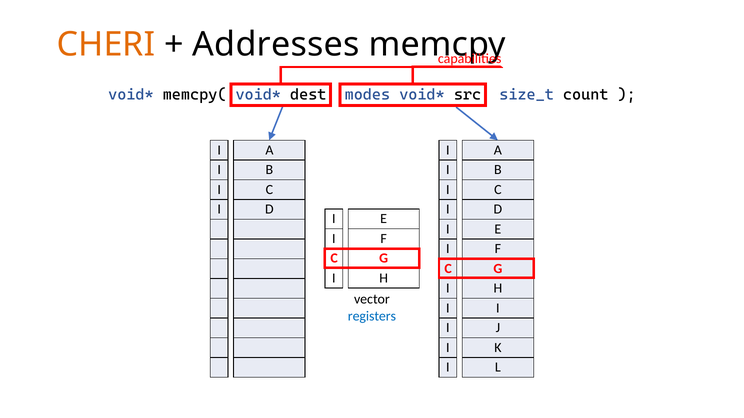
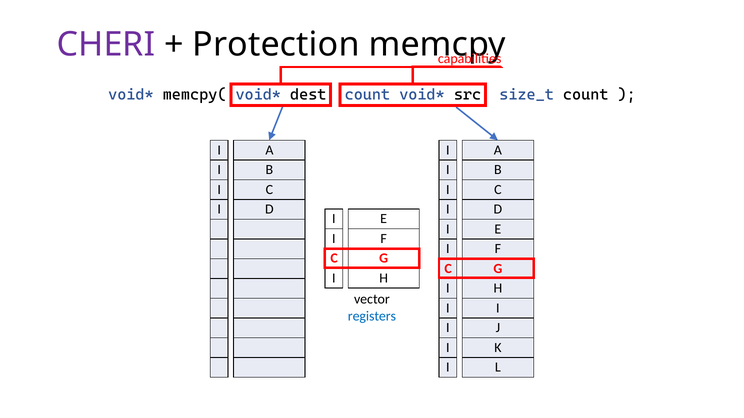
CHERI colour: orange -> purple
Addresses: Addresses -> Protection
dest modes: modes -> count
